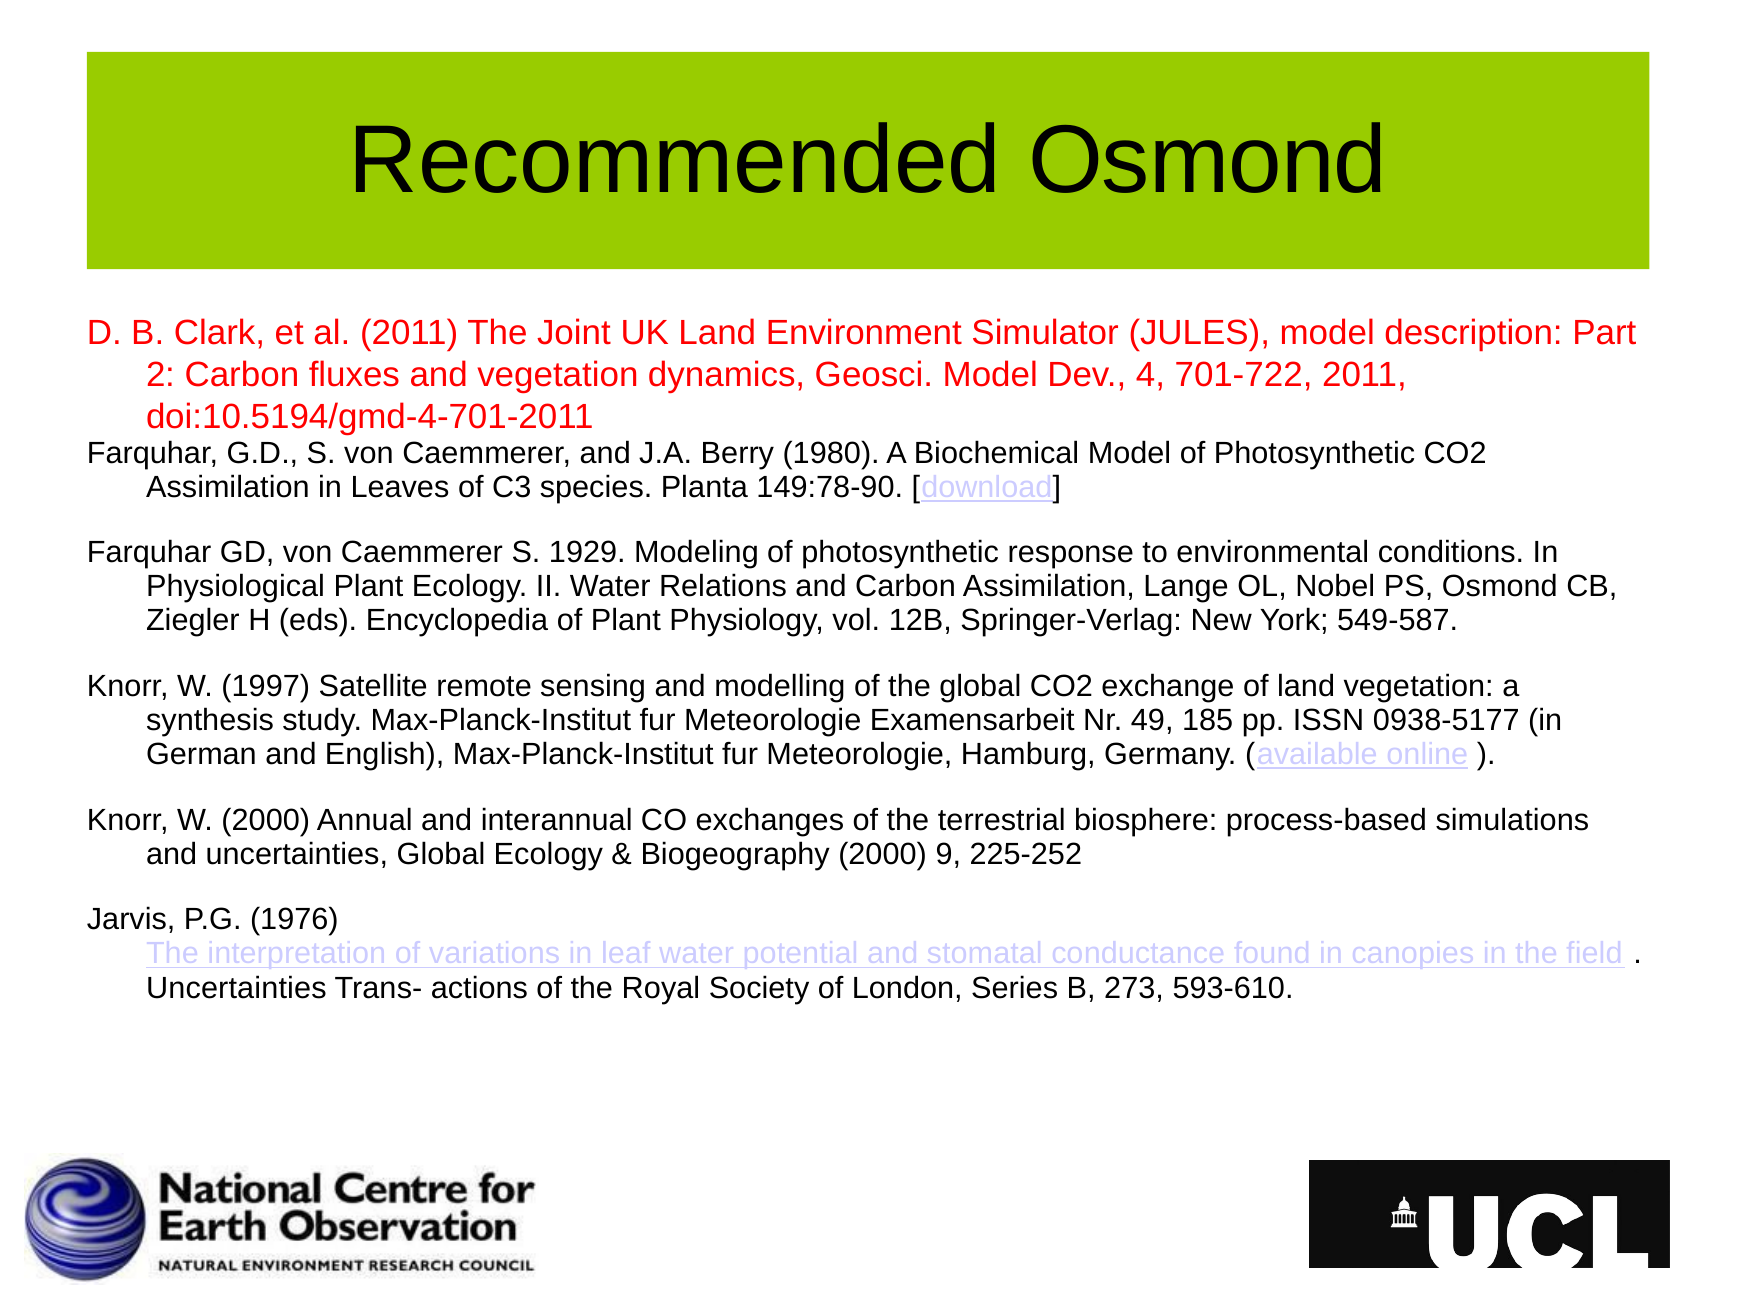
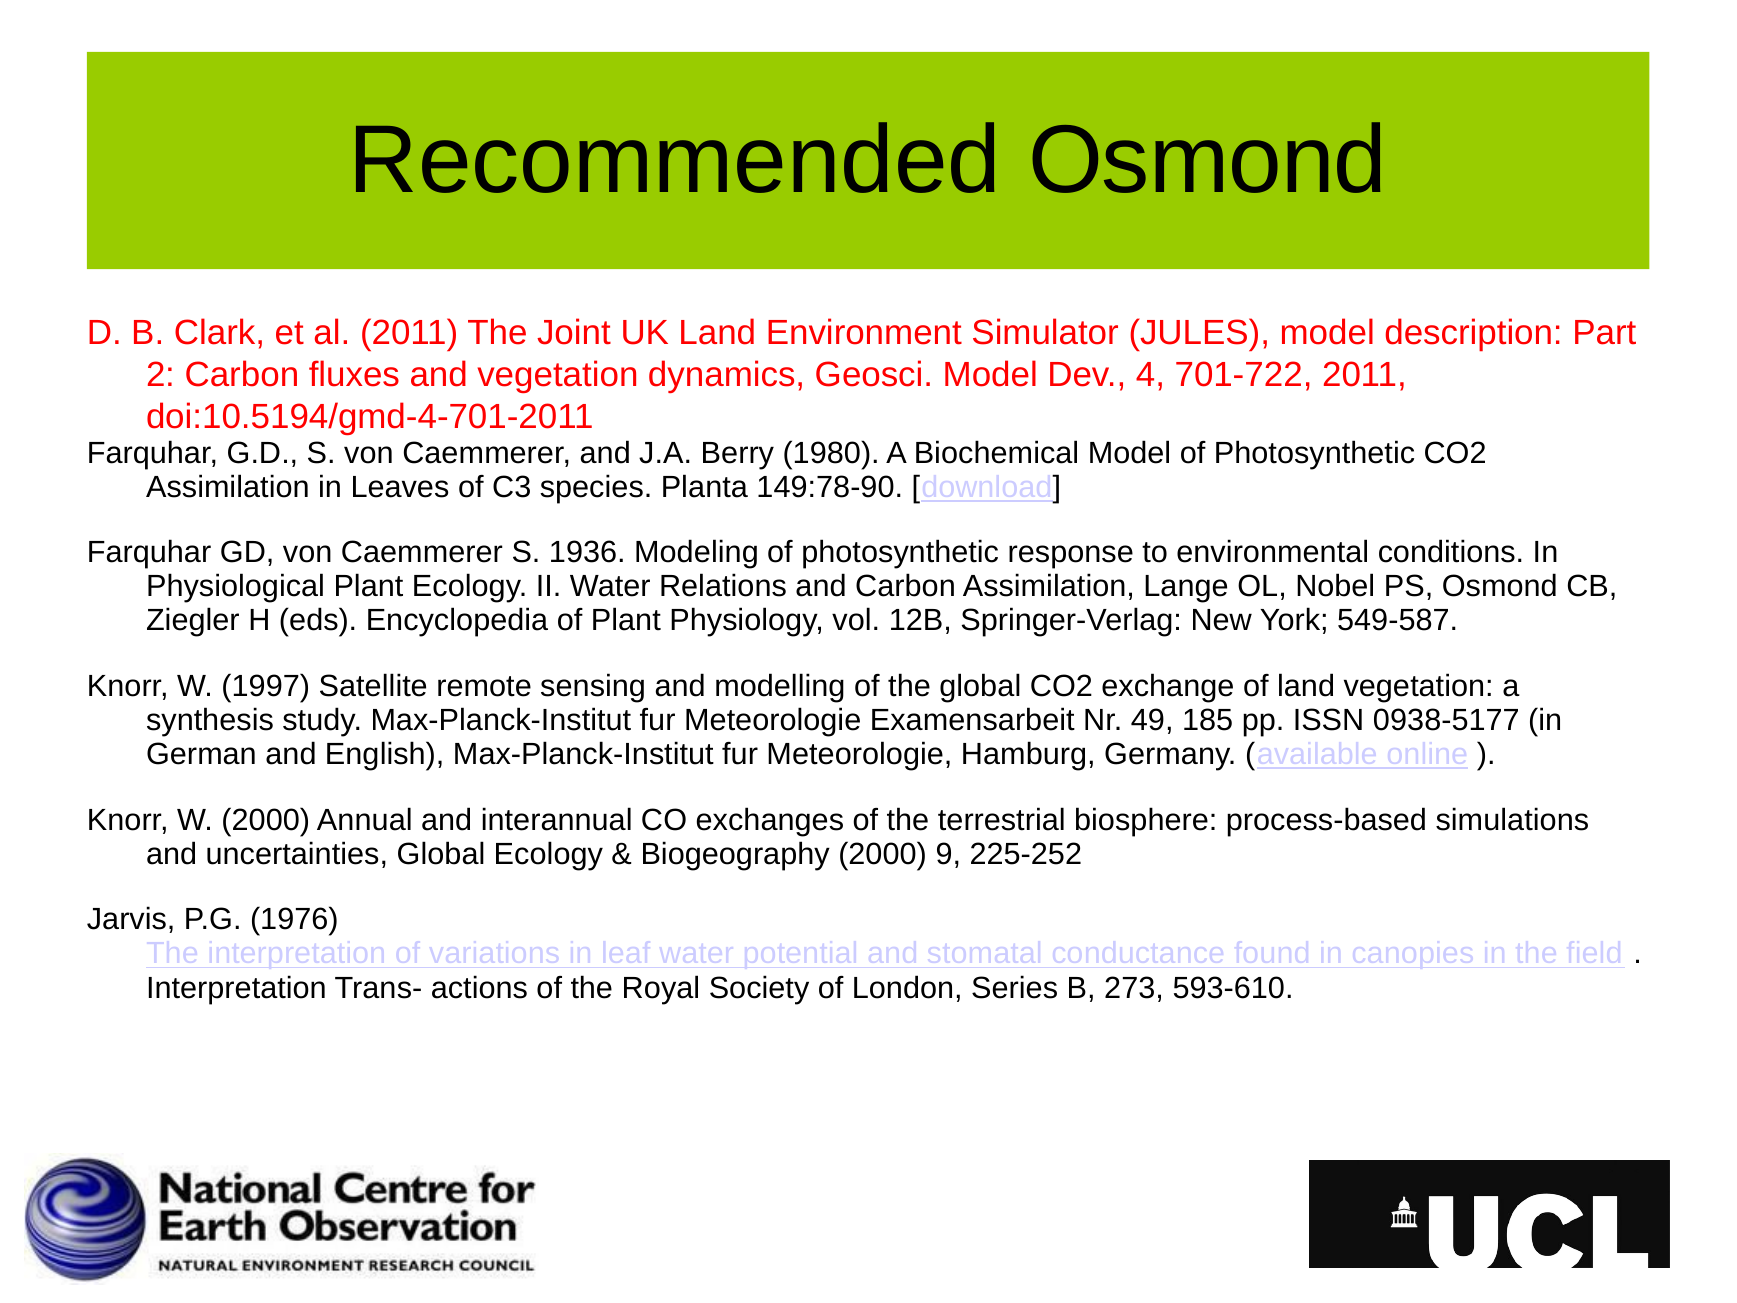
1929: 1929 -> 1936
Uncertainties at (236, 988): Uncertainties -> Interpretation
